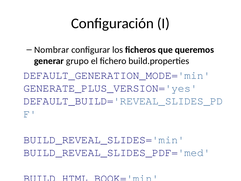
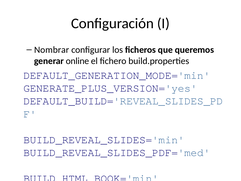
grupo: grupo -> online
